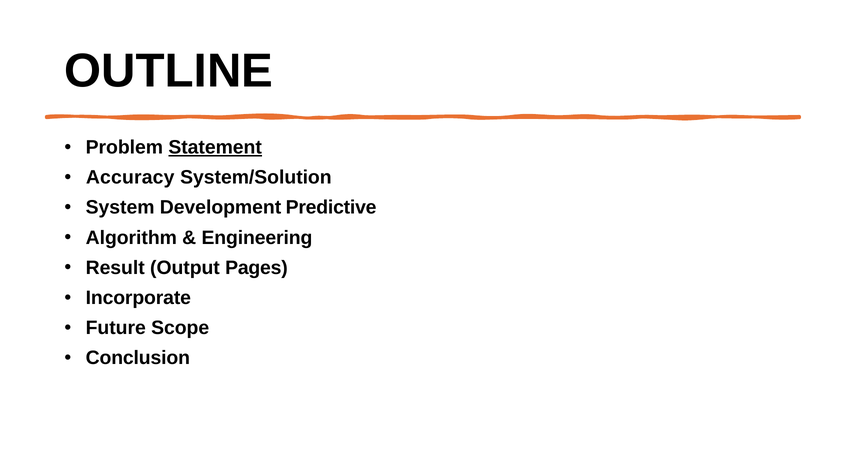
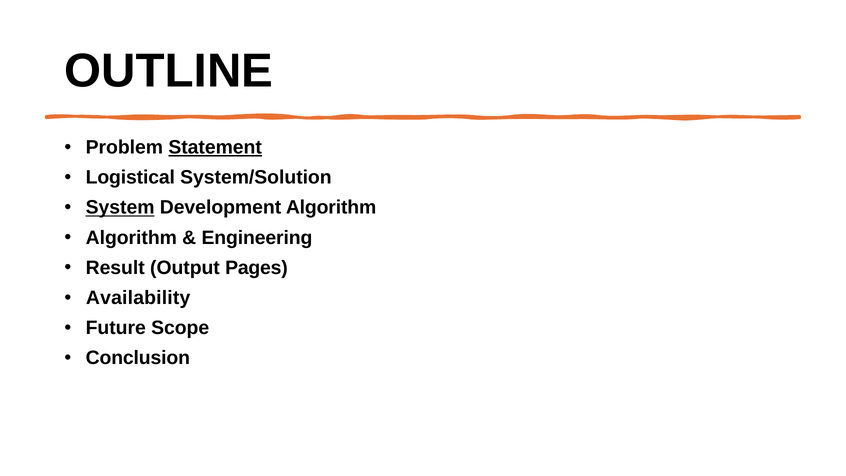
Accuracy: Accuracy -> Logistical
System underline: none -> present
Development Predictive: Predictive -> Algorithm
Incorporate: Incorporate -> Availability
